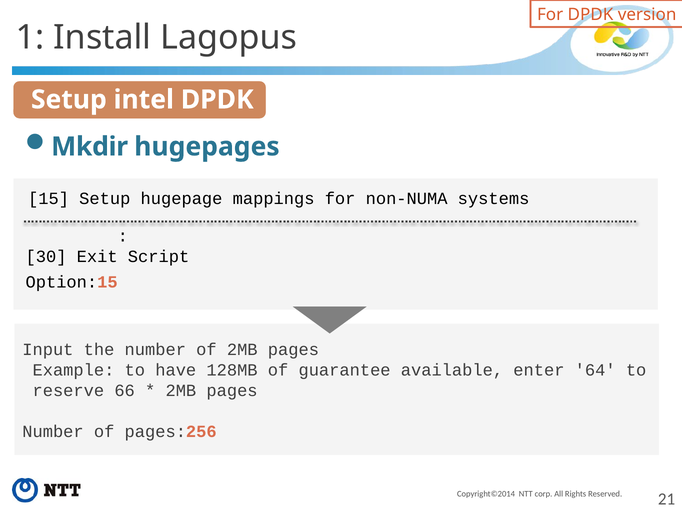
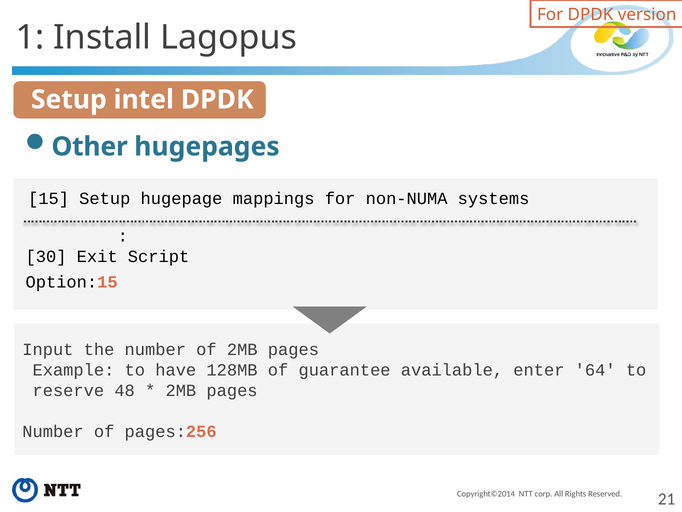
Mkdir: Mkdir -> Other
66: 66 -> 48
